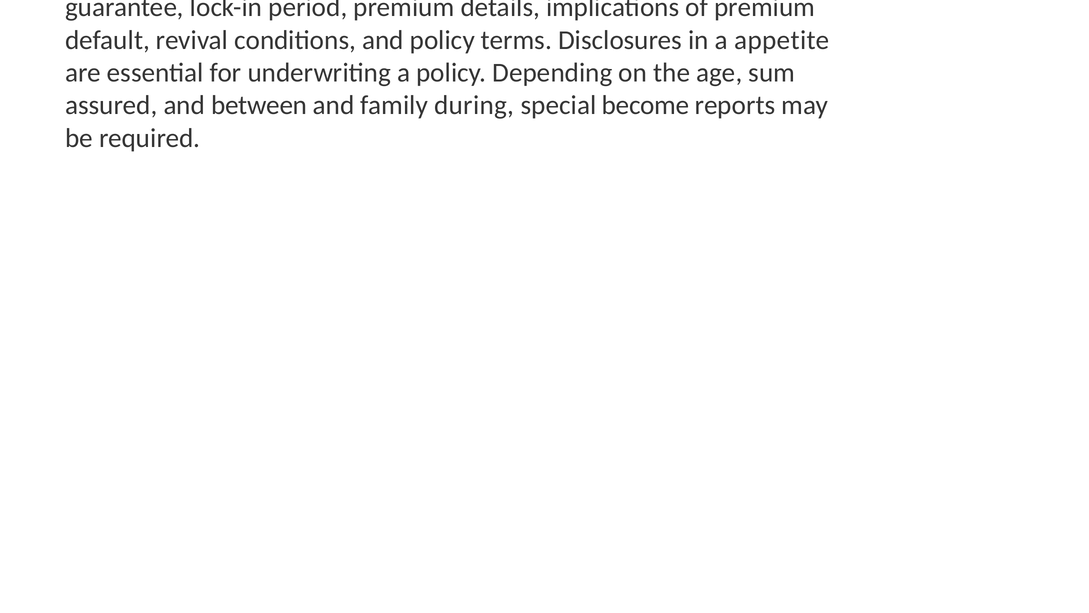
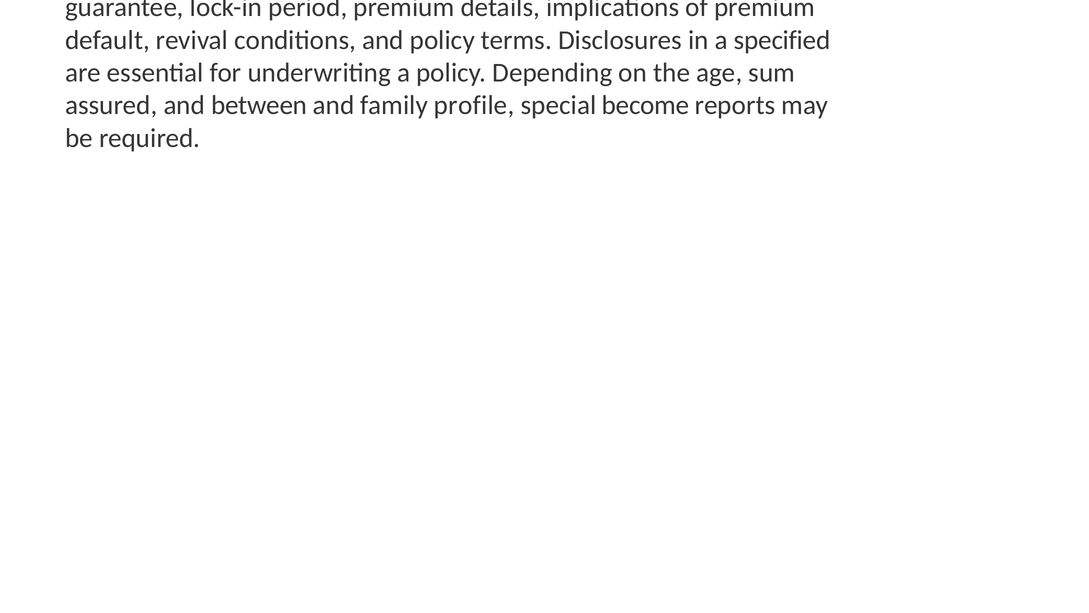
appetite: appetite -> specified
during: during -> profile
